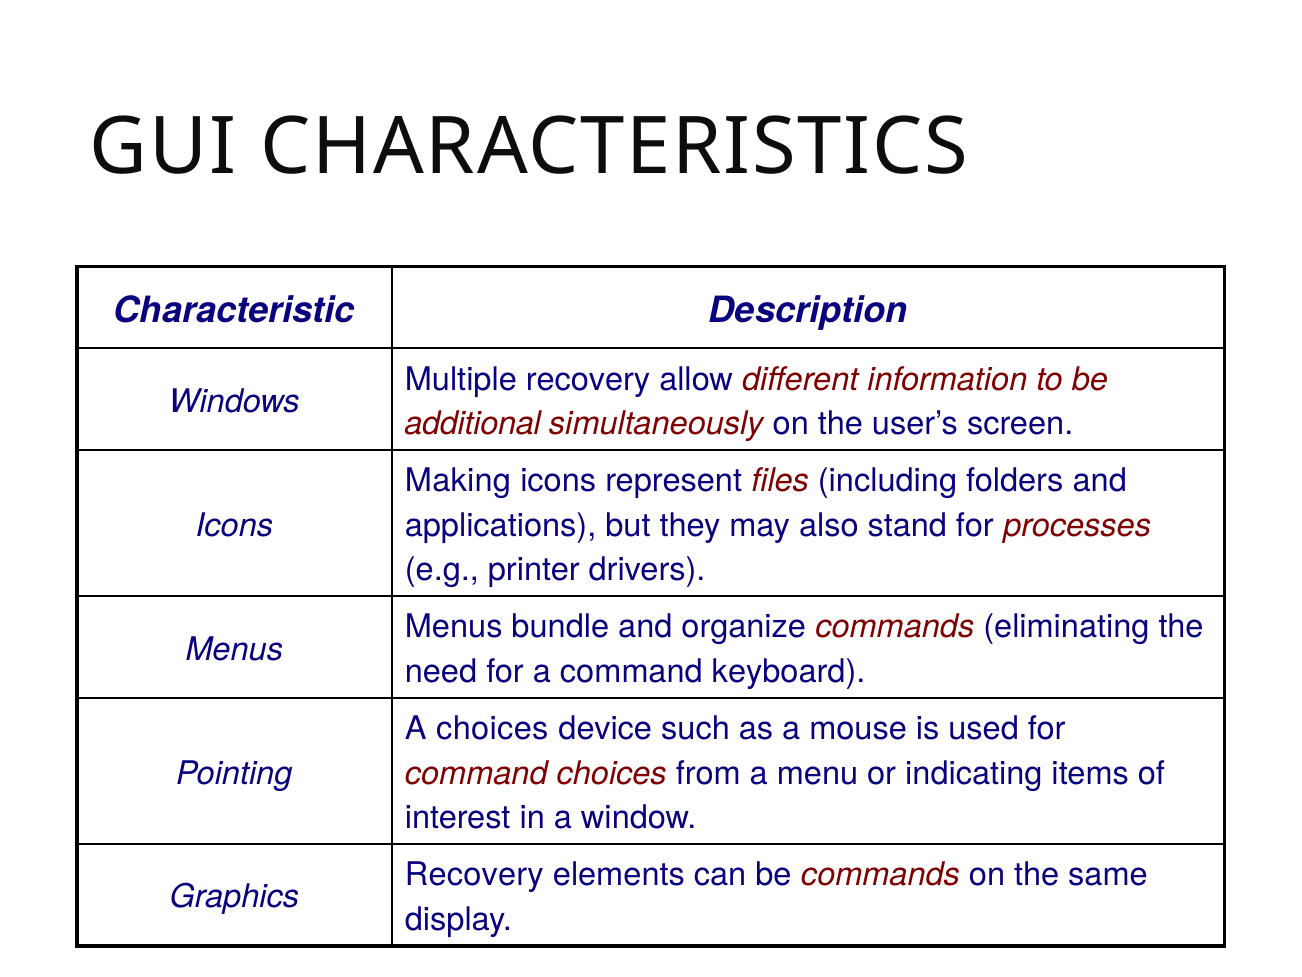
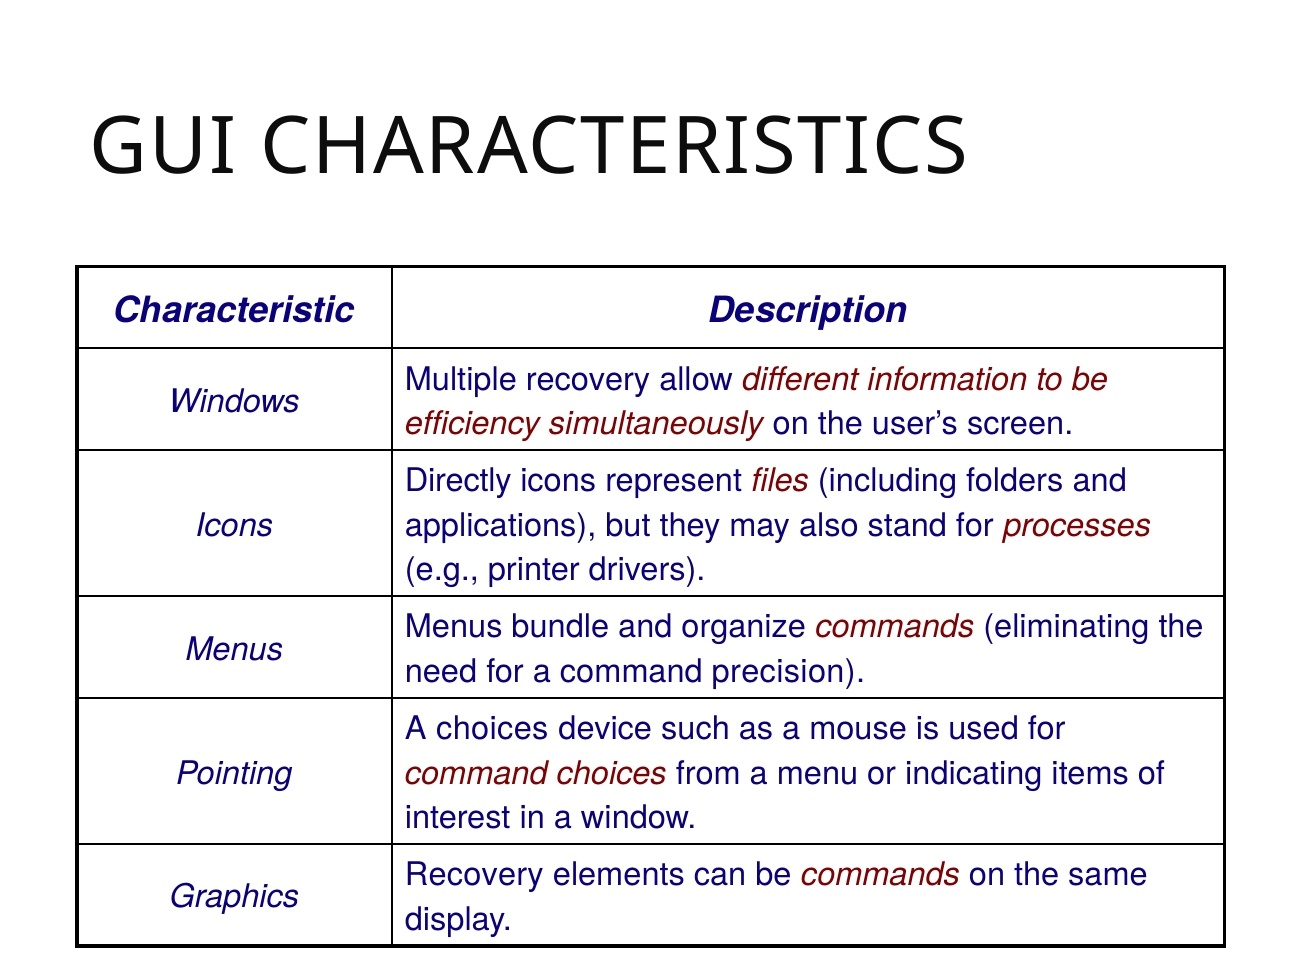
additional: additional -> efficiency
Making: Making -> Directly
keyboard: keyboard -> precision
